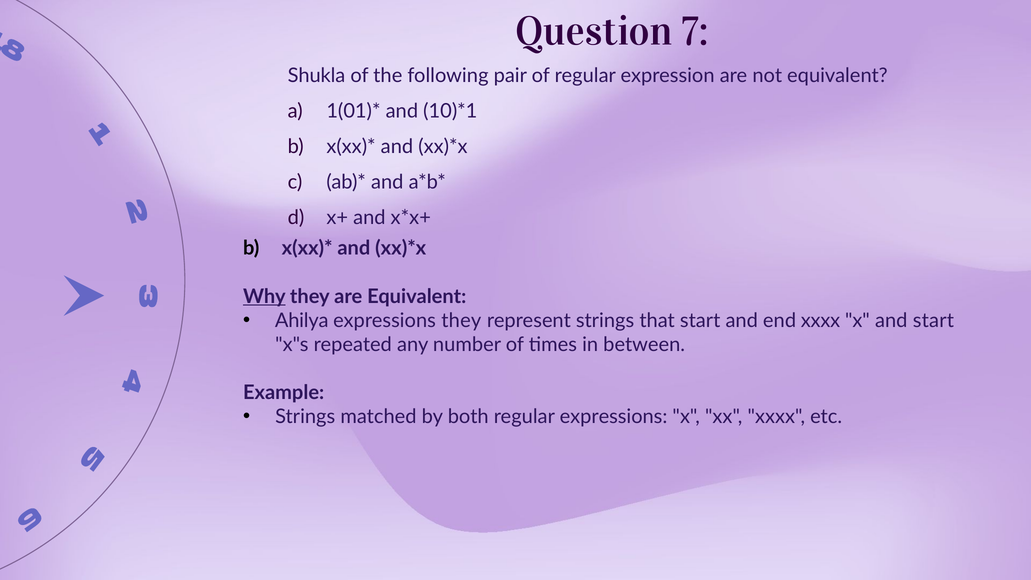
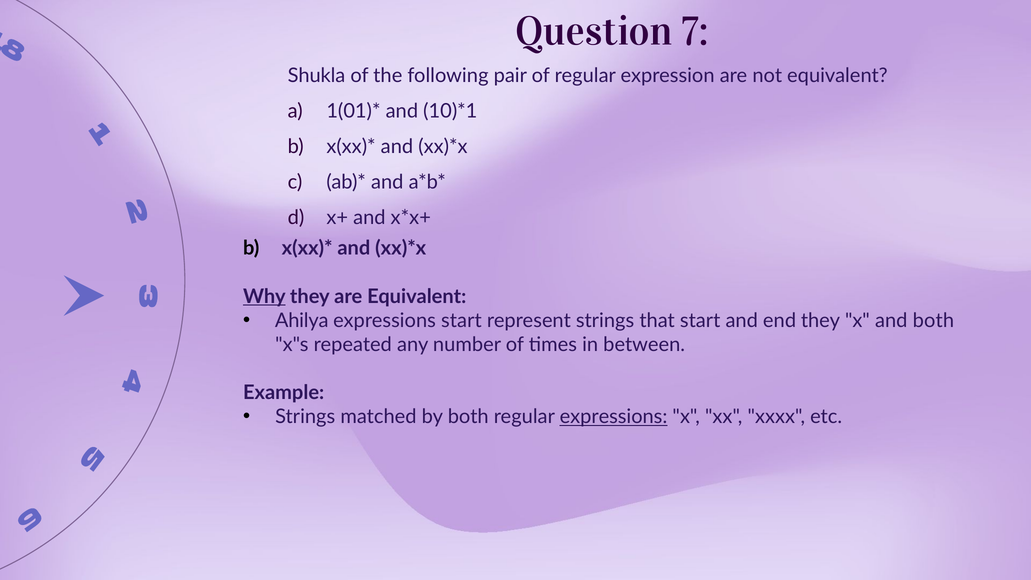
expressions they: they -> start
end xxxx: xxxx -> they
and start: start -> both
expressions at (614, 417) underline: none -> present
